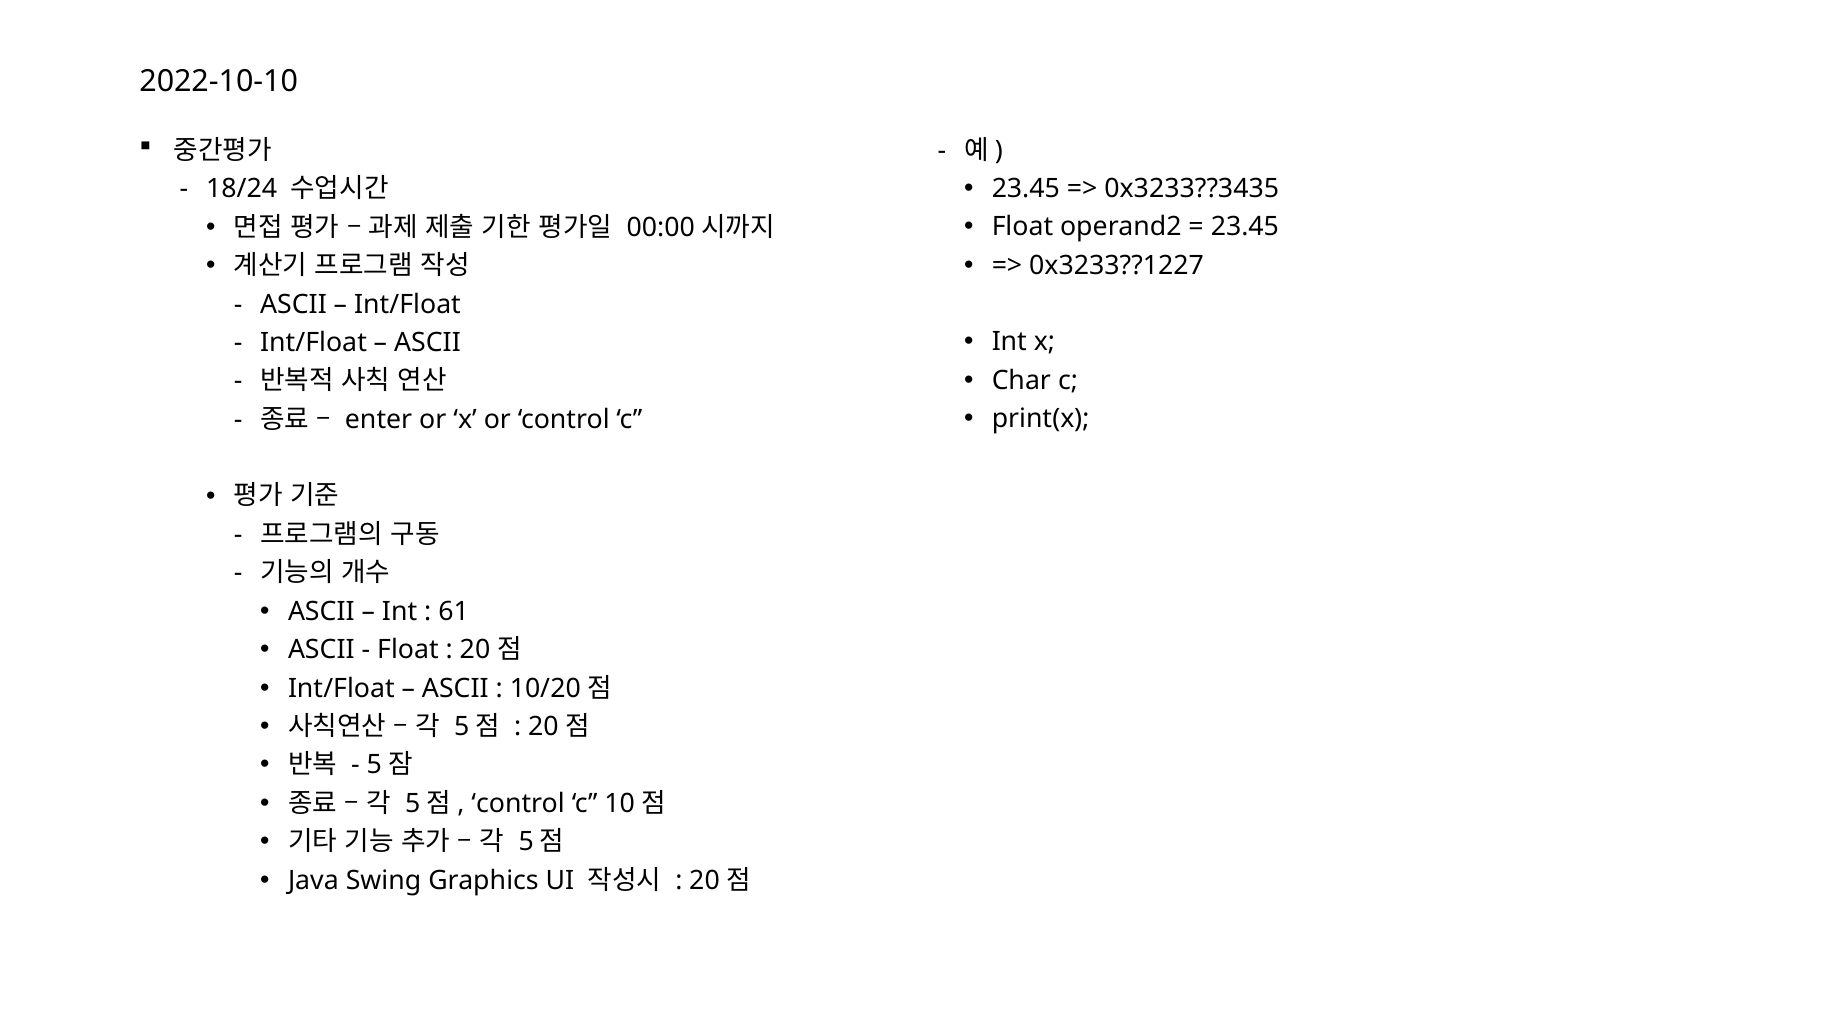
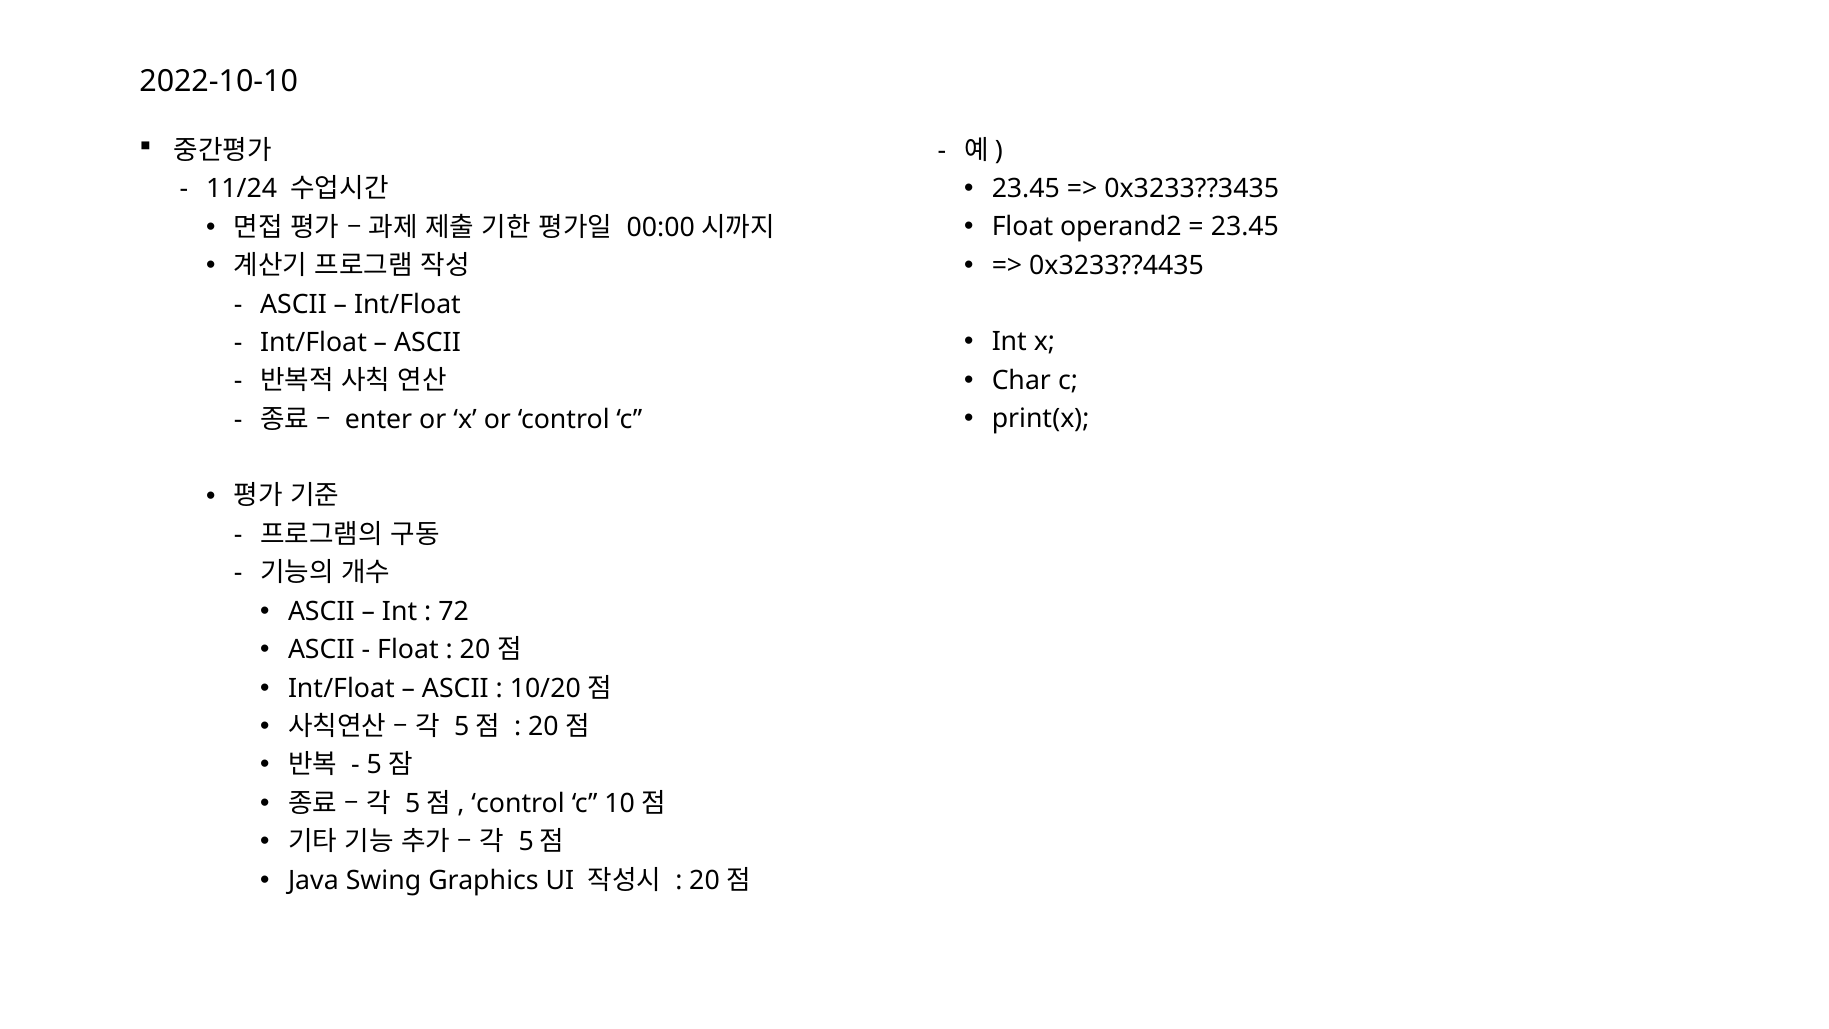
18/24: 18/24 -> 11/24
0x3233??1227: 0x3233??1227 -> 0x3233??4435
61: 61 -> 72
